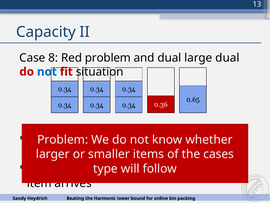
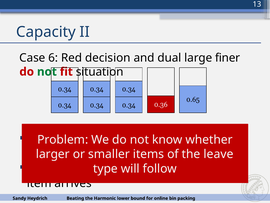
8: 8 -> 6
Red problem: problem -> decision
large dual: dual -> finer
not at (47, 72) colour: blue -> green
cases: cases -> leave
